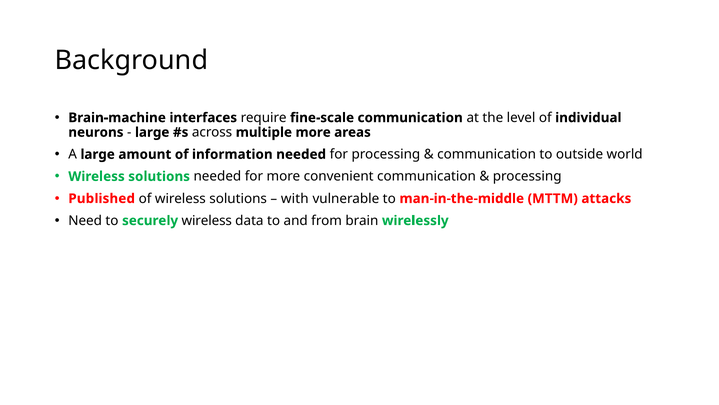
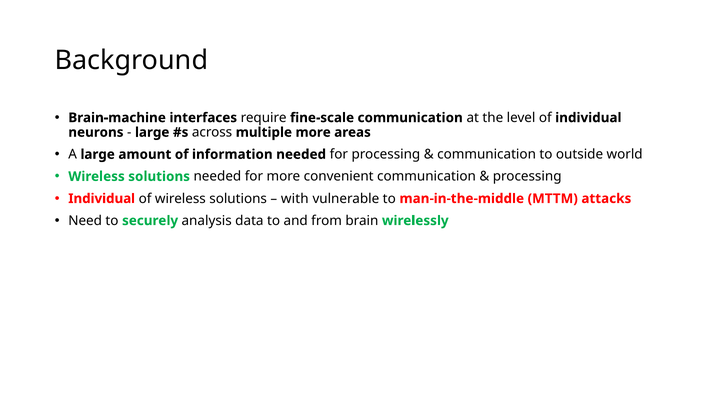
Published at (102, 198): Published -> Individual
securely wireless: wireless -> analysis
